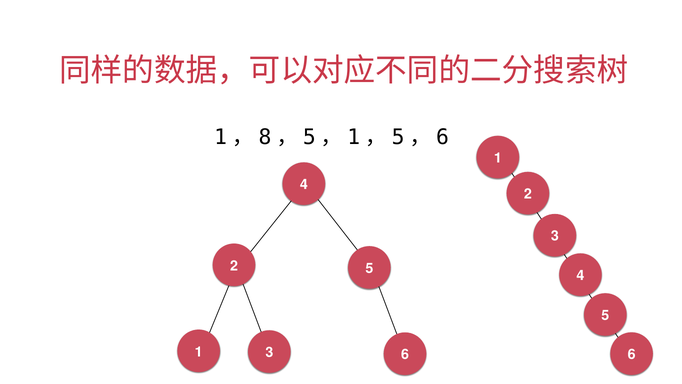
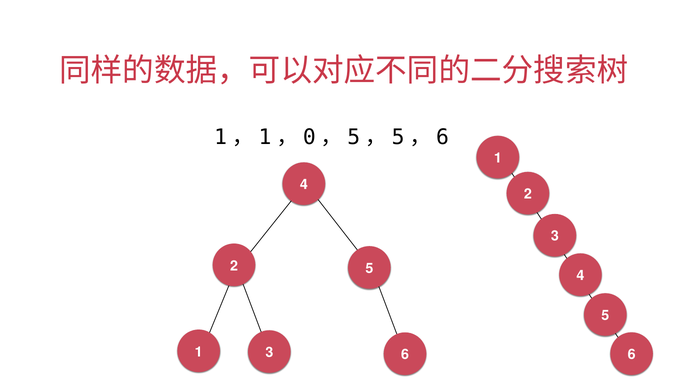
8 at (265, 137): 8 -> 1
5 at (309, 137): 5 -> 0
1 at (354, 137): 1 -> 5
